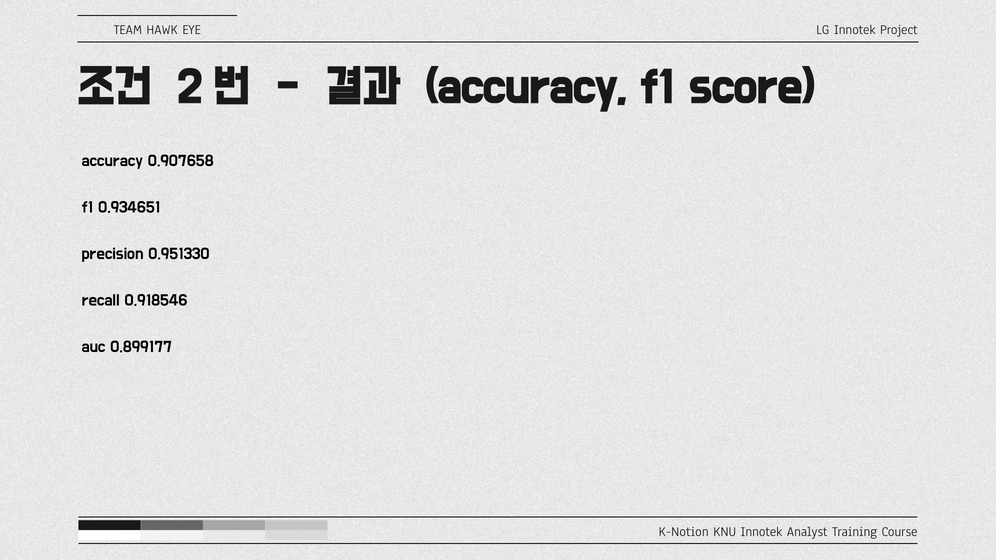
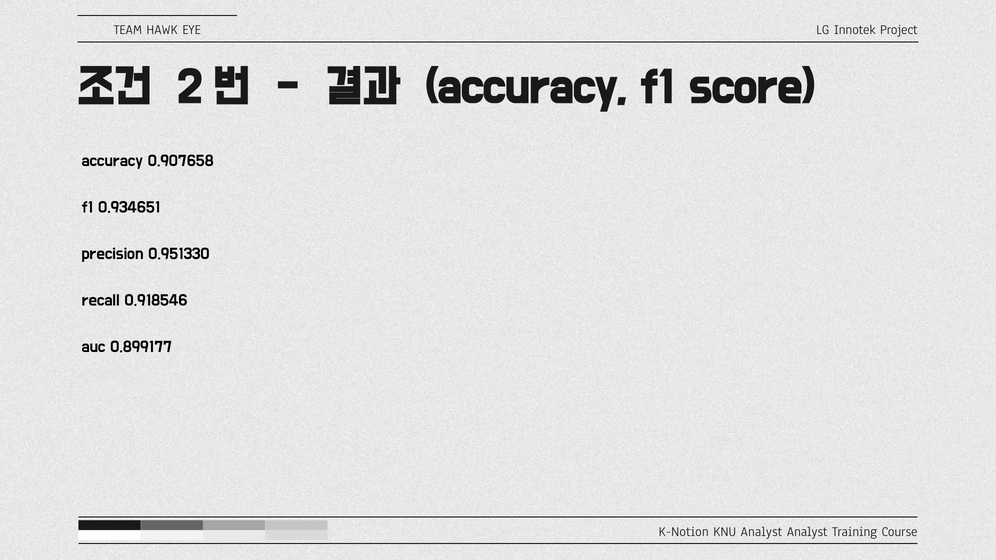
KNU Innotek: Innotek -> Analyst
